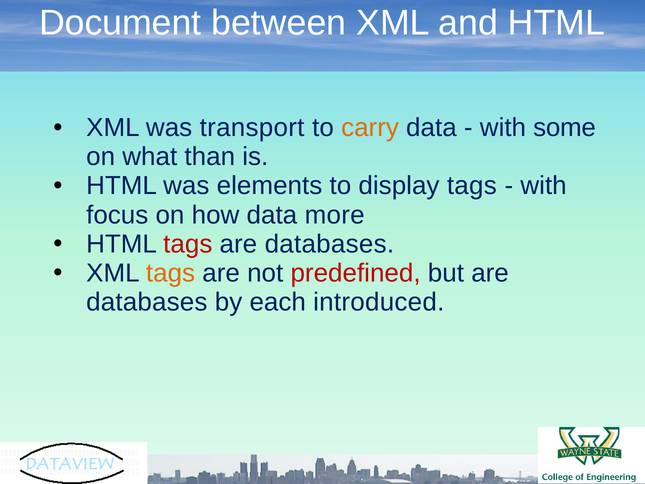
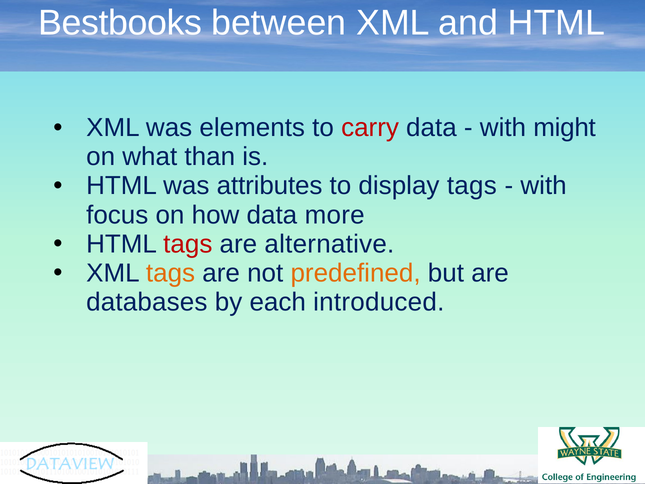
Document: Document -> Bestbooks
transport: transport -> elements
carry colour: orange -> red
some: some -> might
elements: elements -> attributes
databases at (329, 244): databases -> alternative
predefined colour: red -> orange
